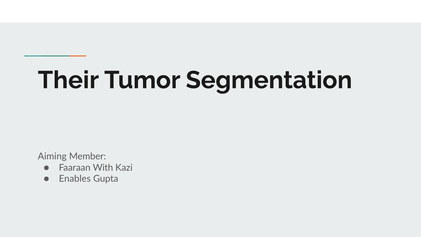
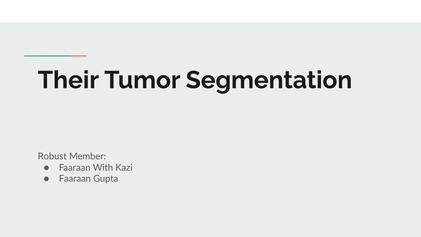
Aiming: Aiming -> Robust
Enables at (75, 179): Enables -> Faaraan
